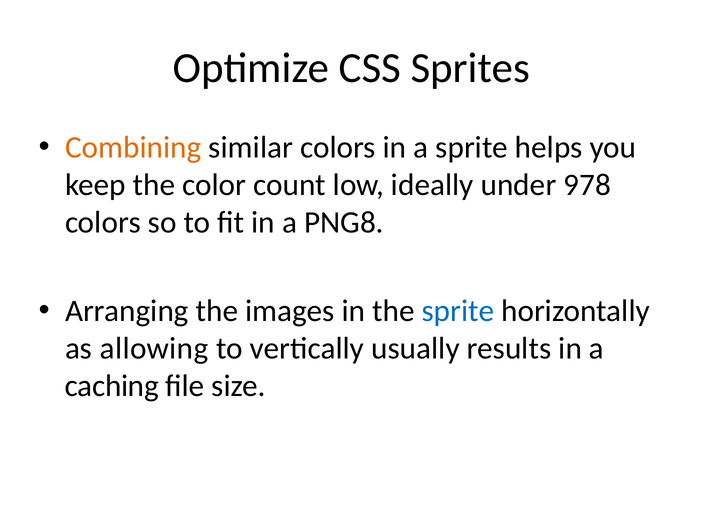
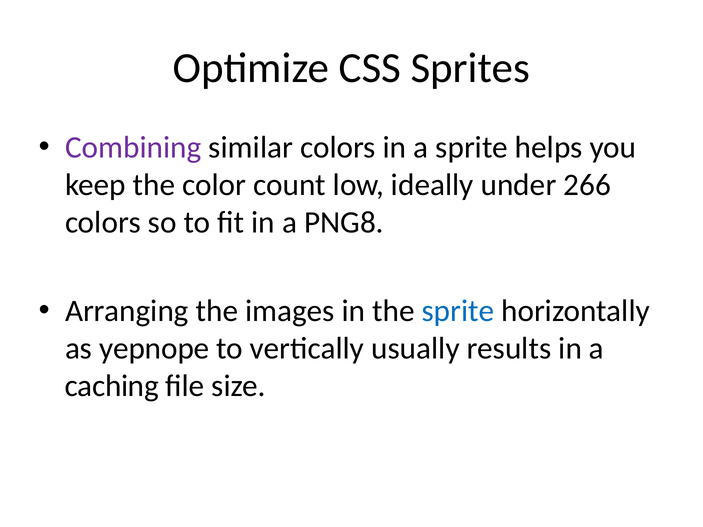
Combining colour: orange -> purple
978: 978 -> 266
allowing: allowing -> yepnope
